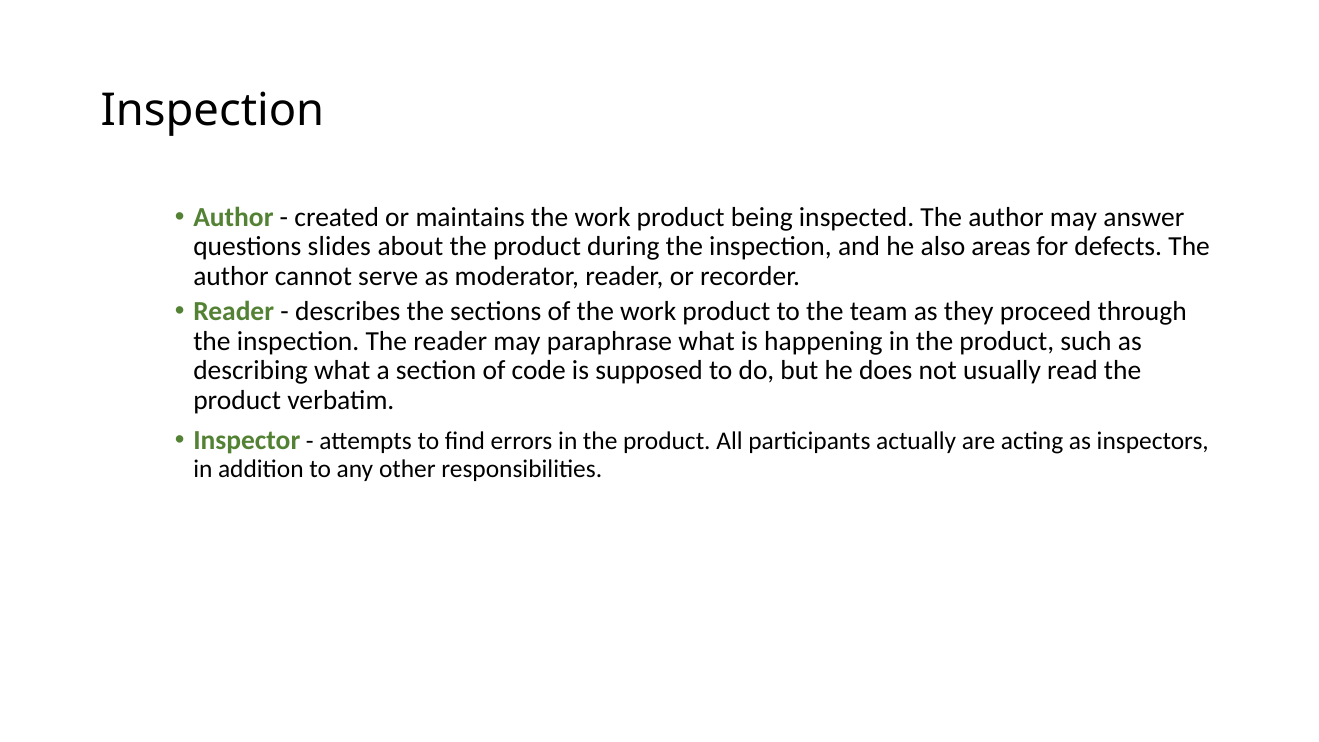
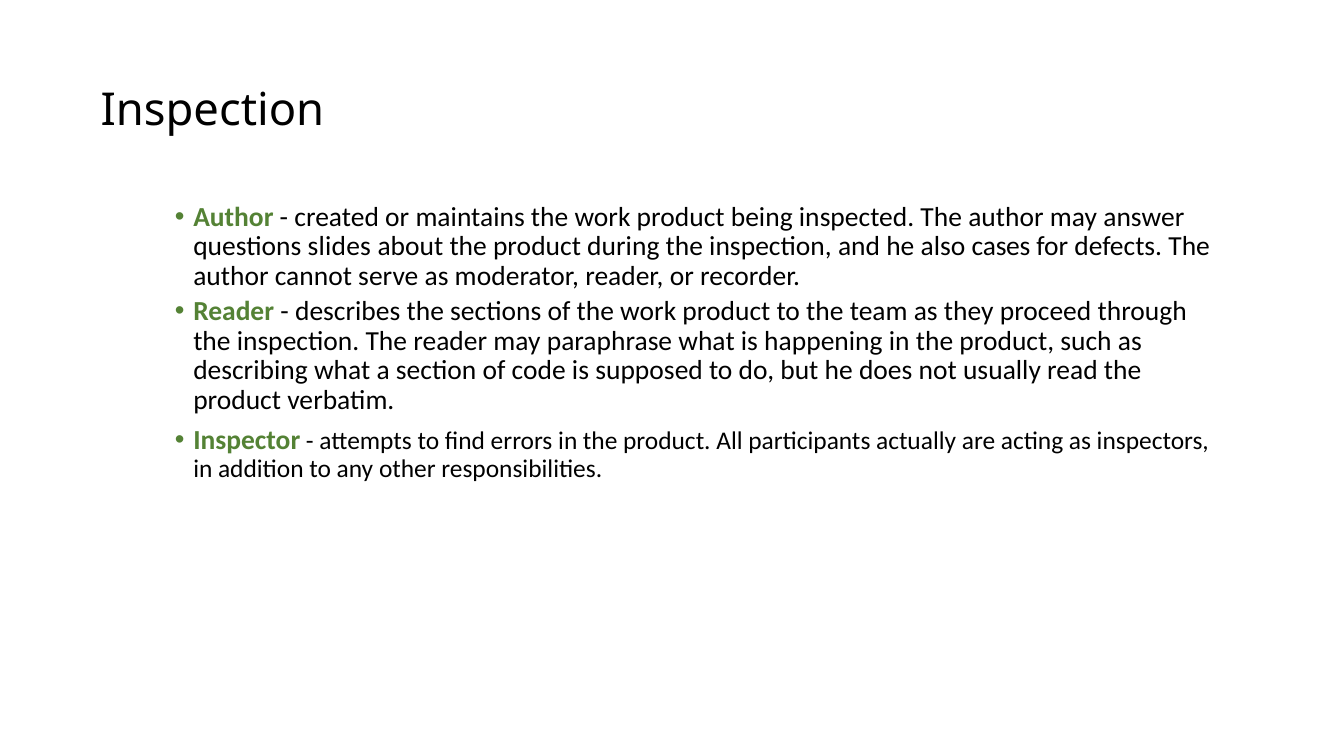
areas: areas -> cases
